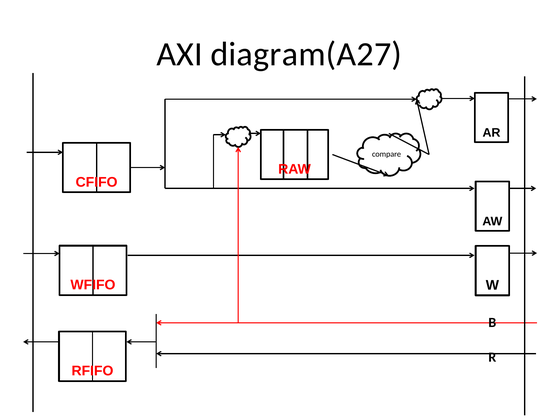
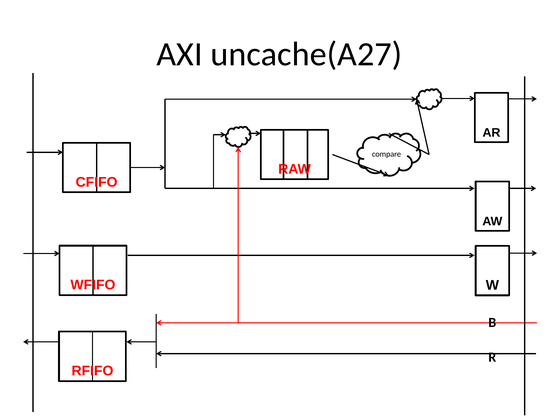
diagram(A27: diagram(A27 -> uncache(A27
